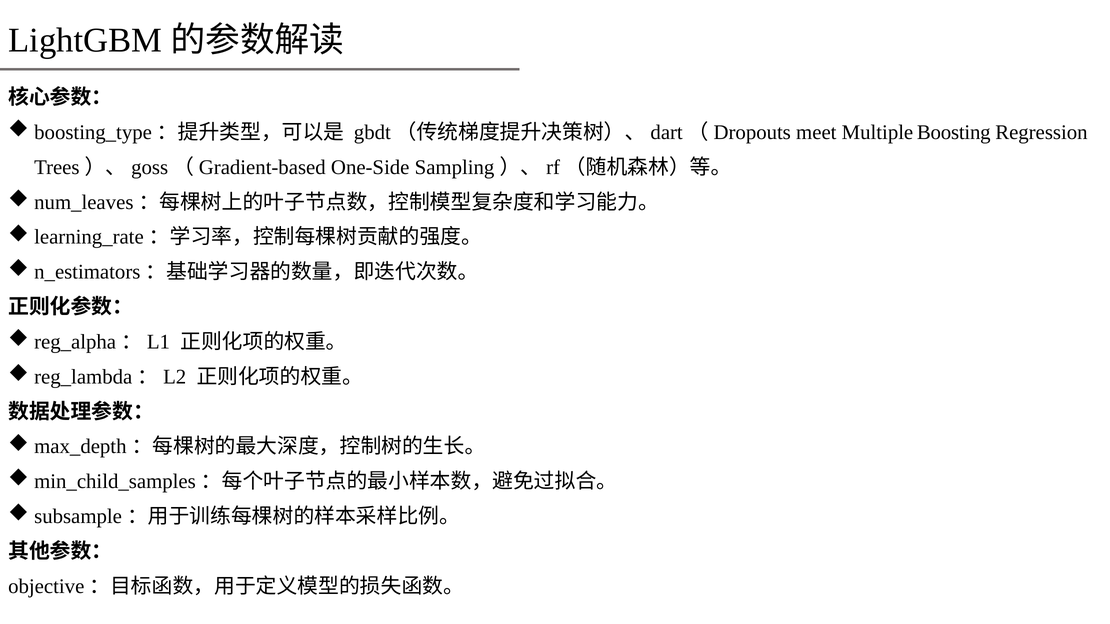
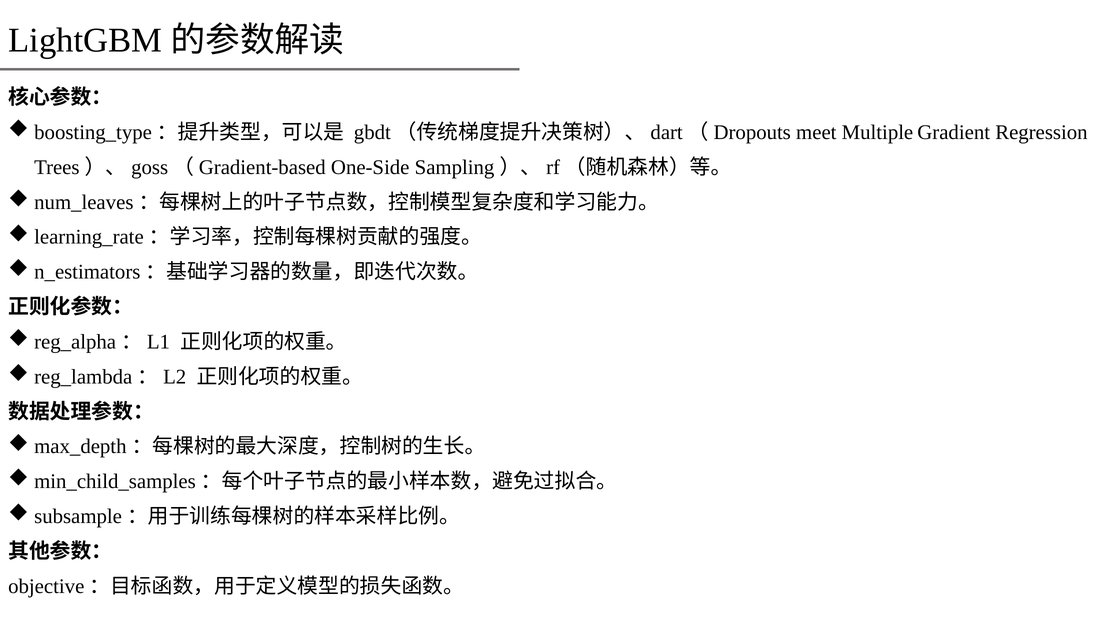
Boosting: Boosting -> Gradient
